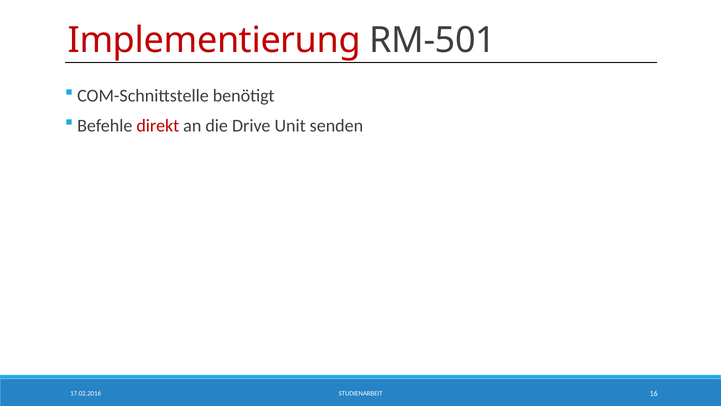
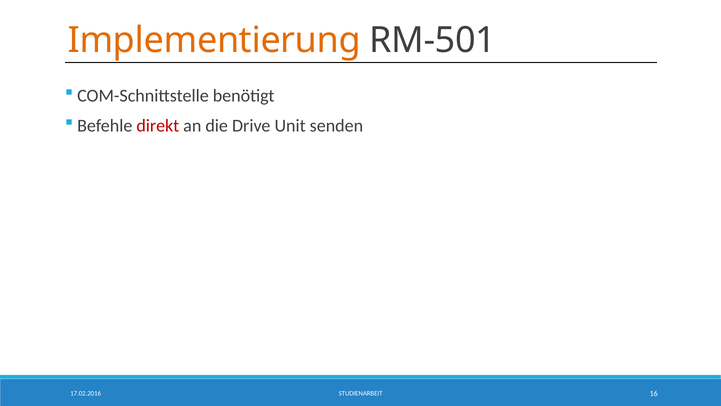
Implementierung colour: red -> orange
